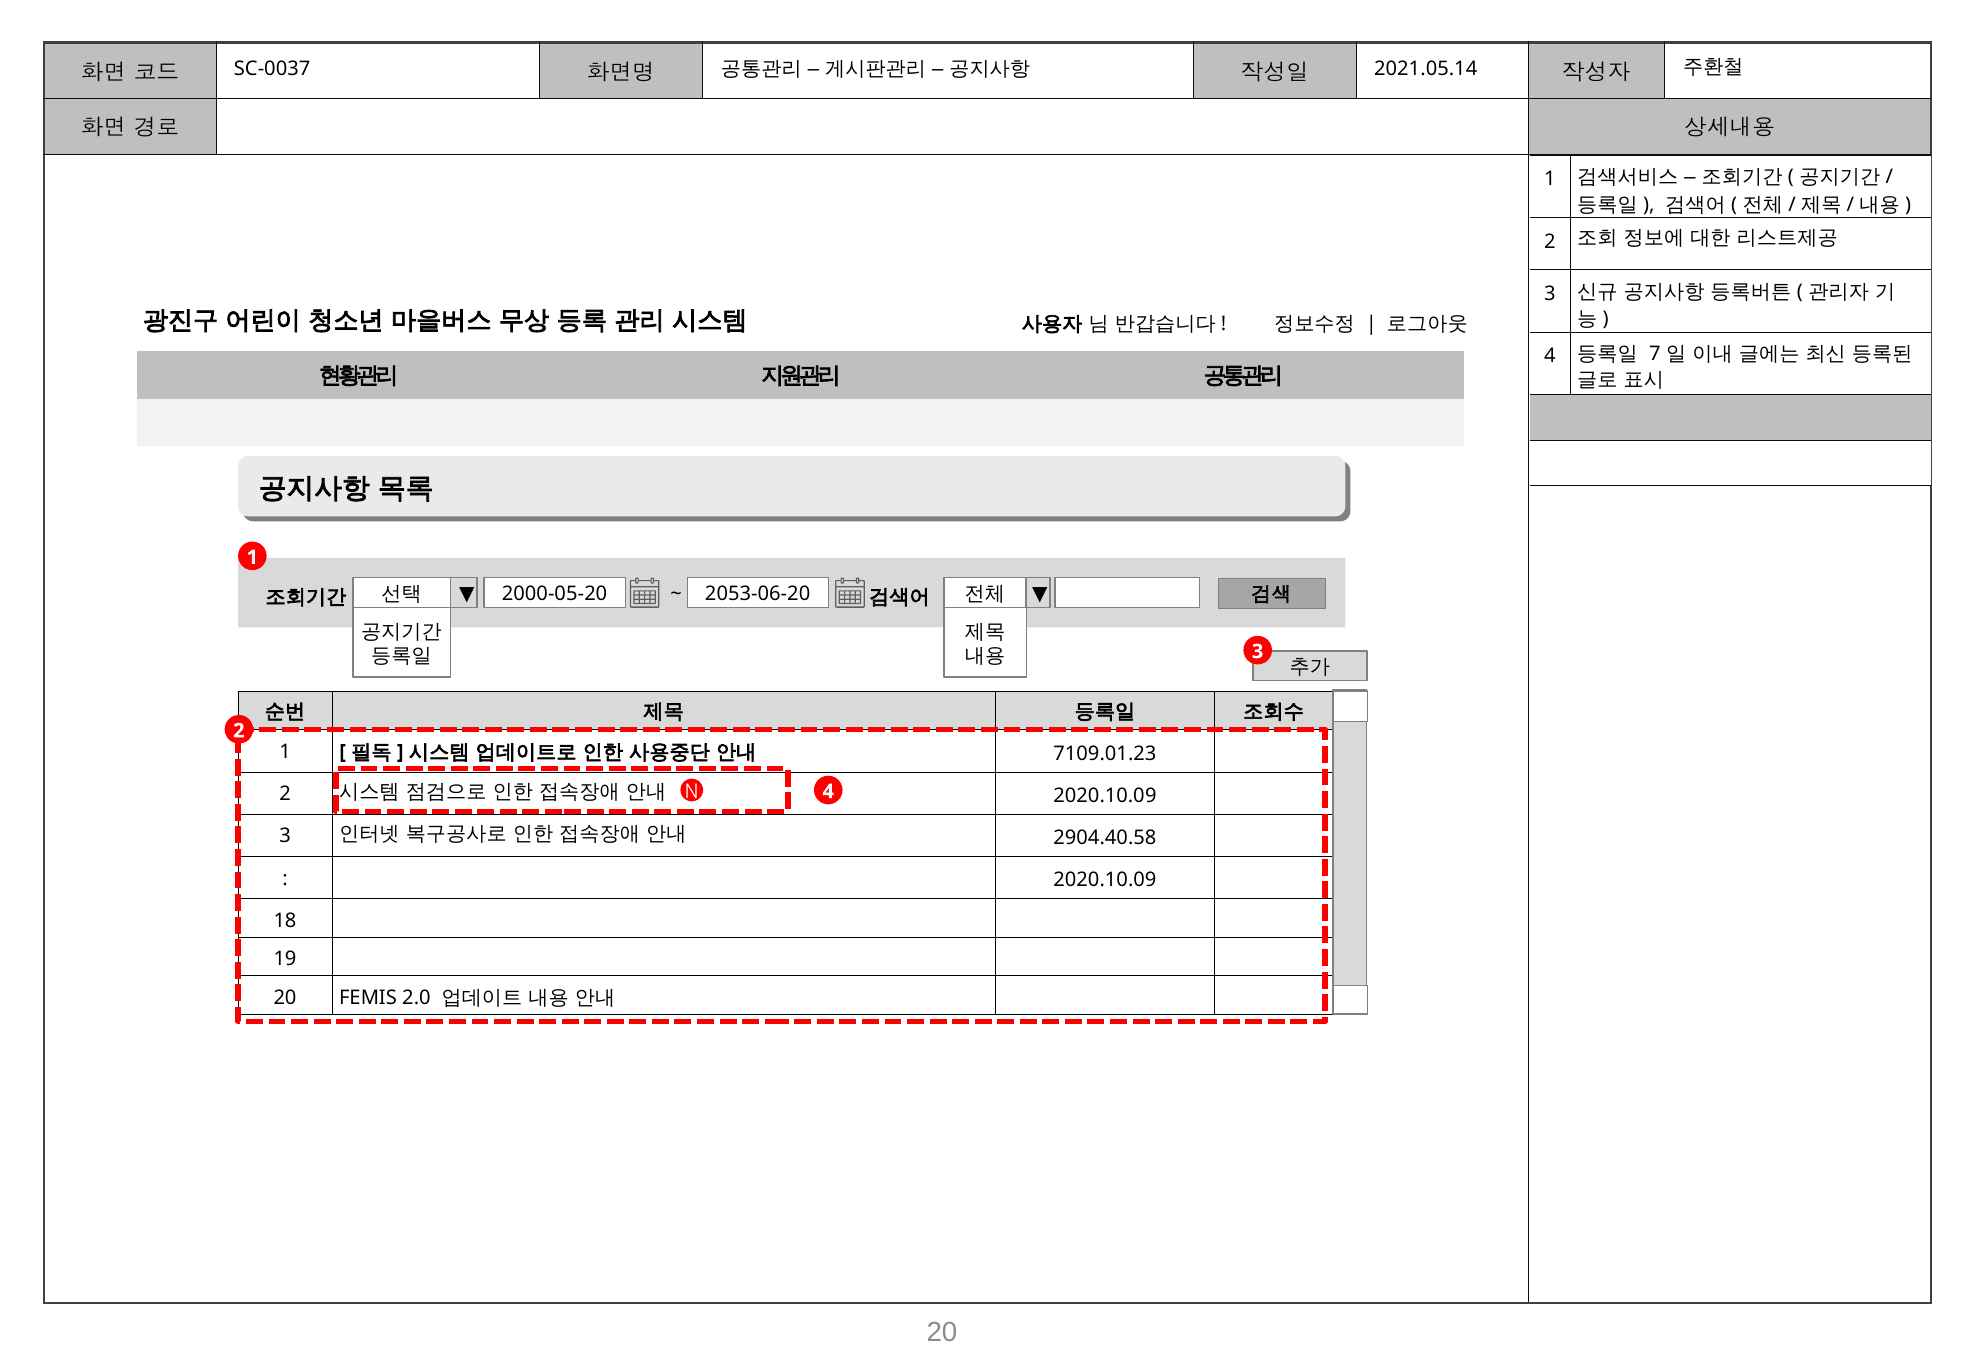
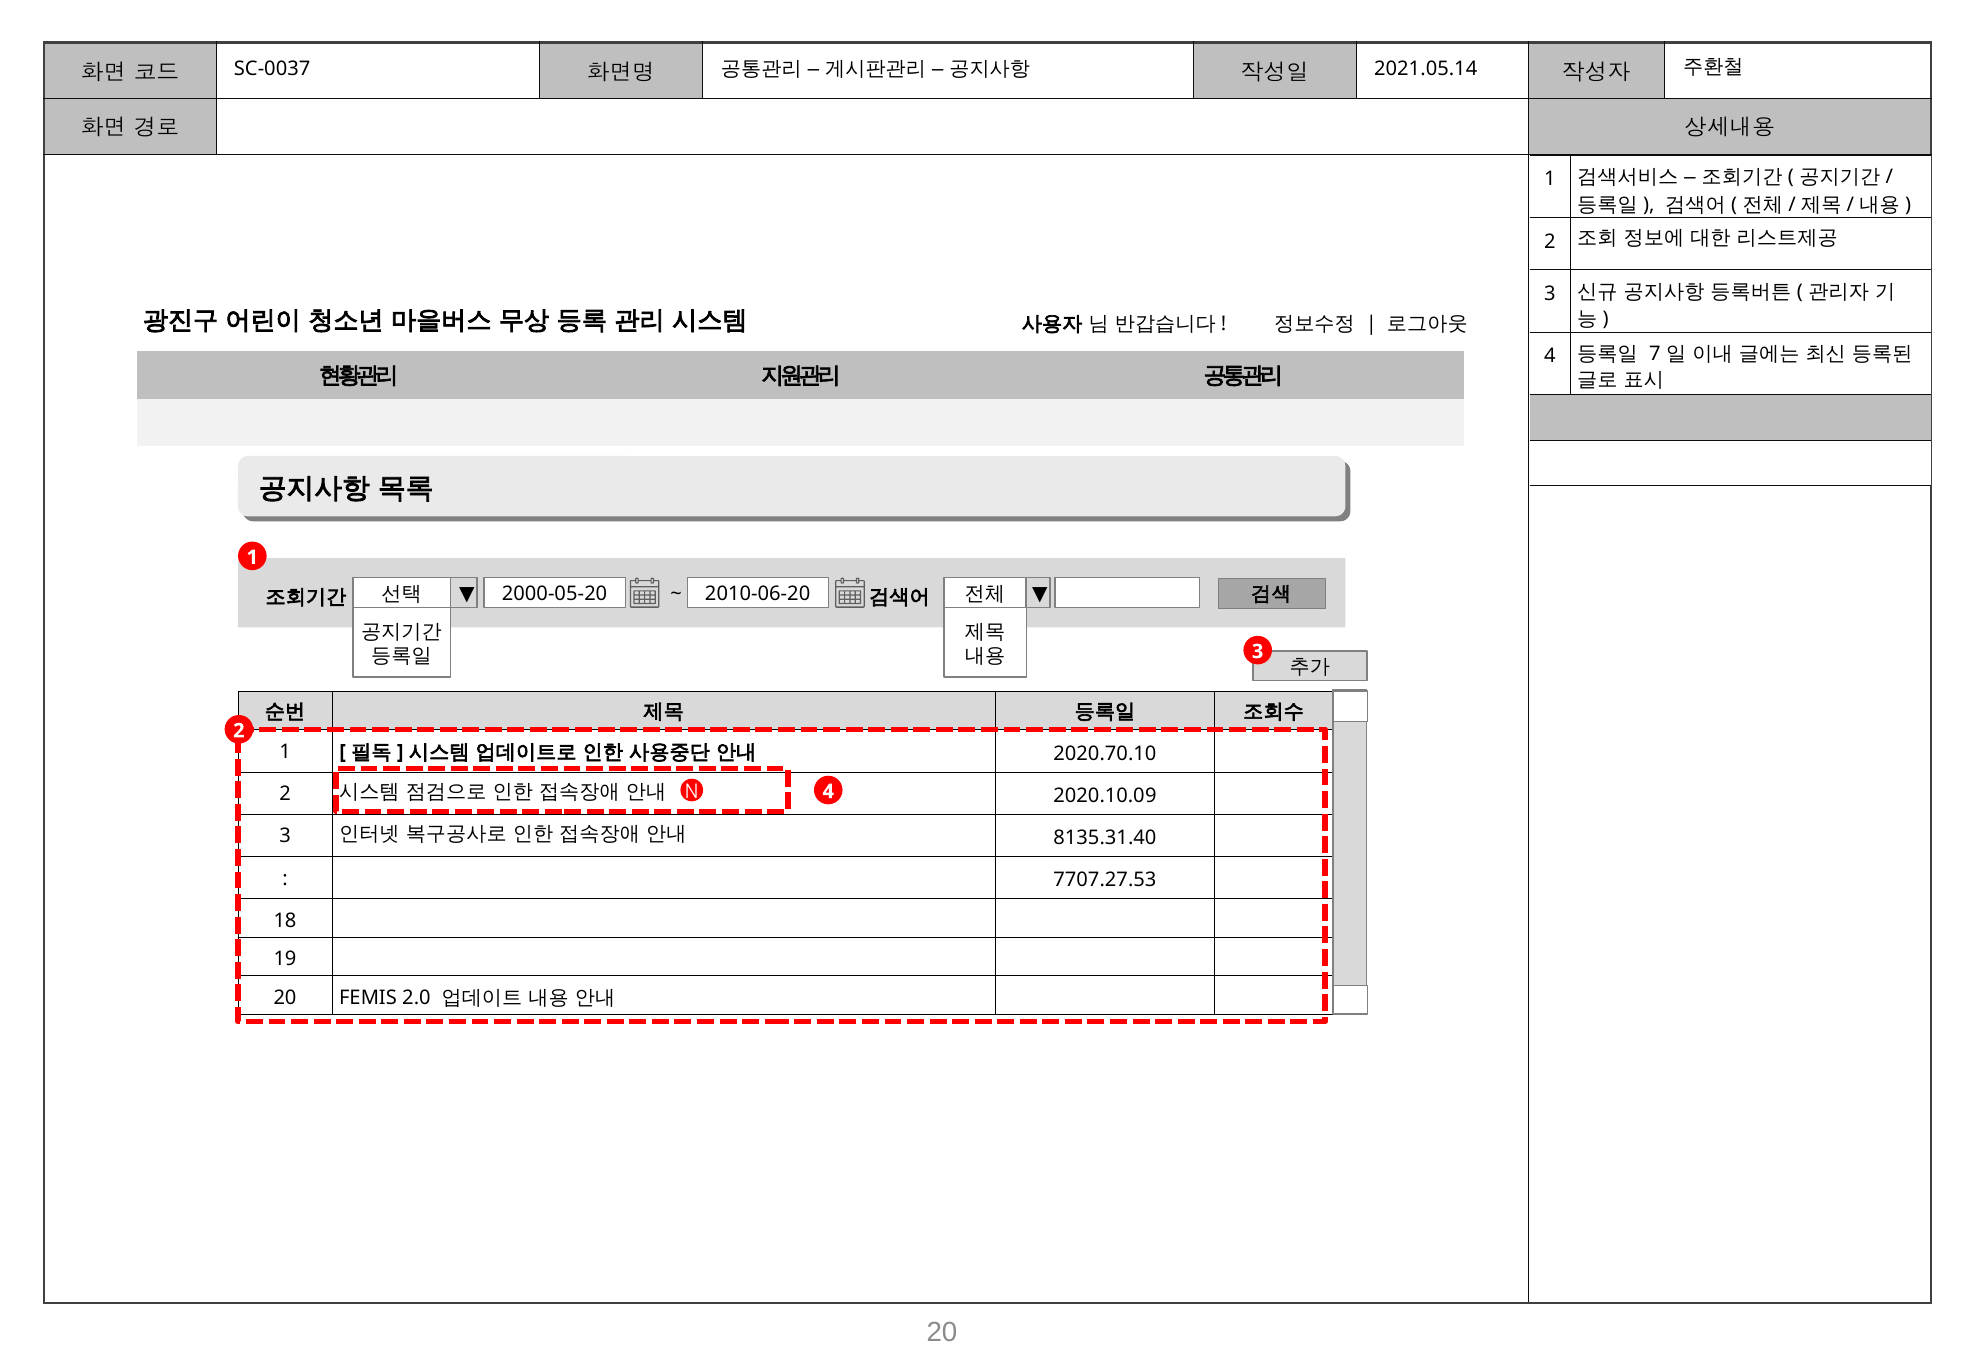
2053-06-20: 2053-06-20 -> 2010-06-20
7109.01.23: 7109.01.23 -> 2020.70.10
2904.40.58: 2904.40.58 -> 8135.31.40
2020.10.09 at (1105, 880): 2020.10.09 -> 7707.27.53
